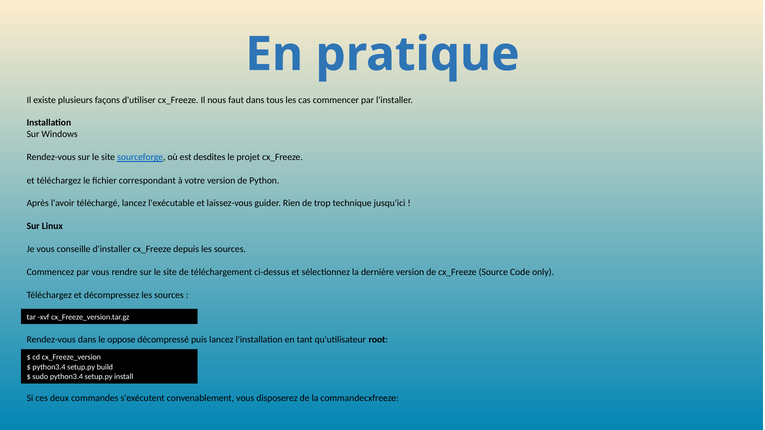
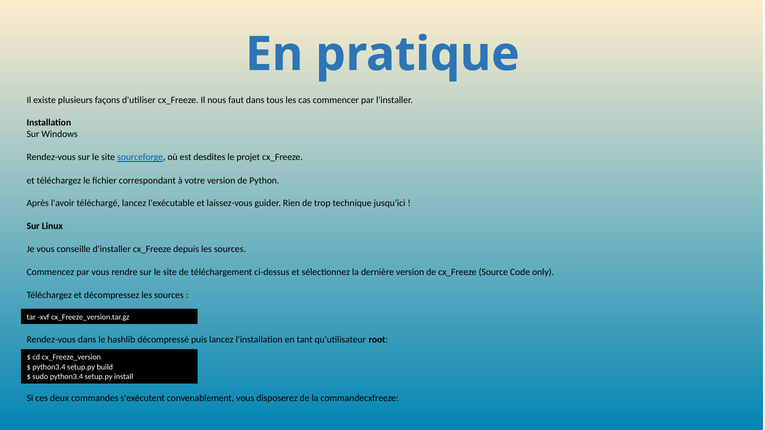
oppose: oppose -> hashlib
